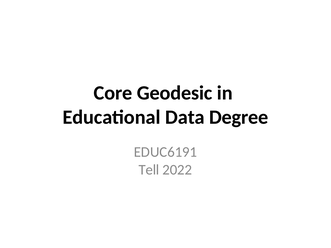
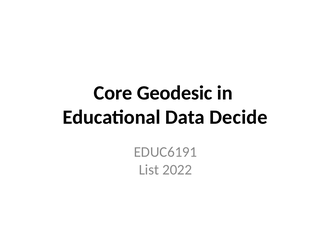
Degree: Degree -> Decide
Tell: Tell -> List
